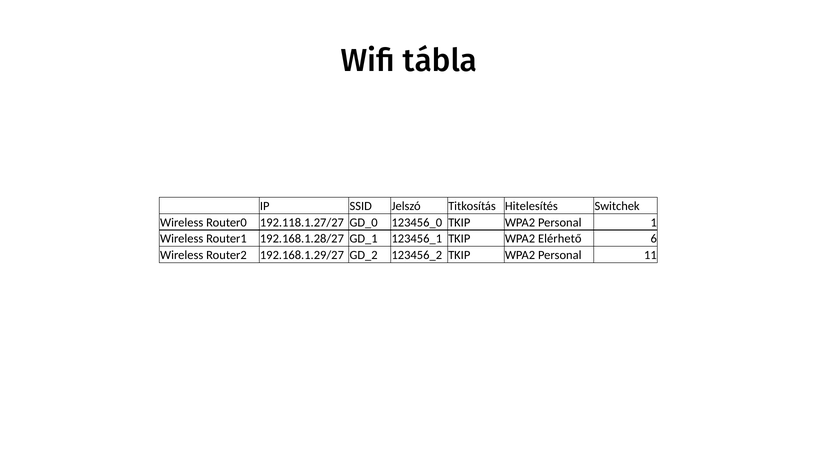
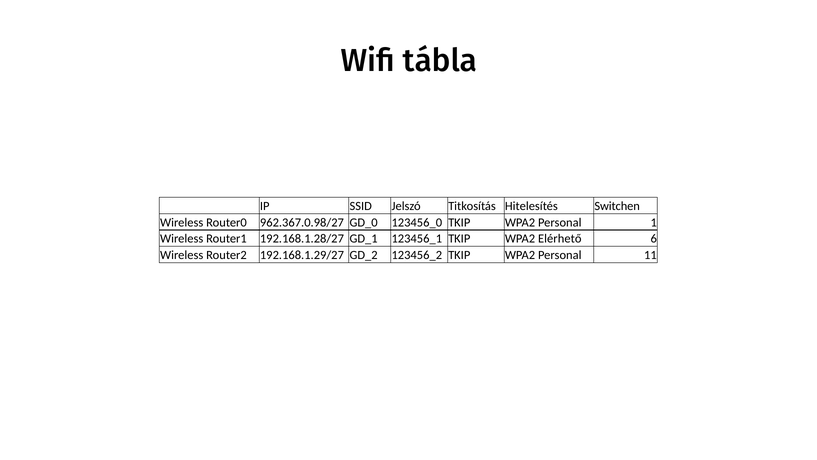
Switchek: Switchek -> Switchen
192.118.1.27/27: 192.118.1.27/27 -> 962.367.0.98/27
